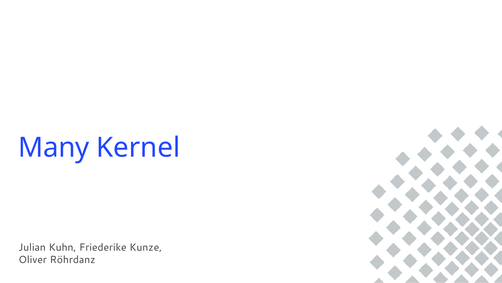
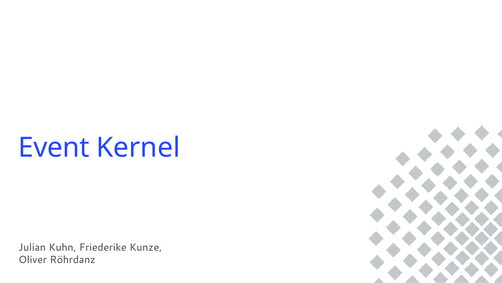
Many: Many -> Event
